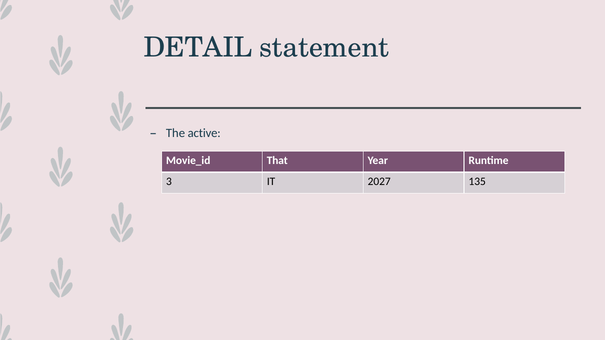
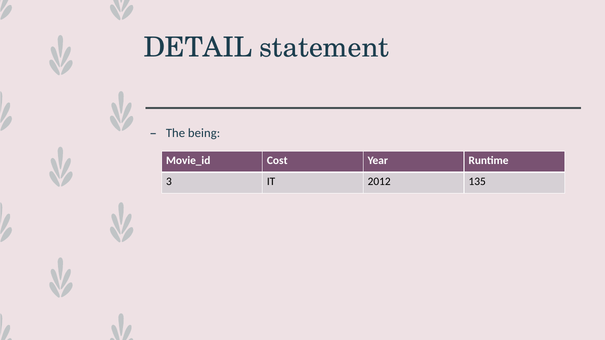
active: active -> being
That: That -> Cost
2027: 2027 -> 2012
